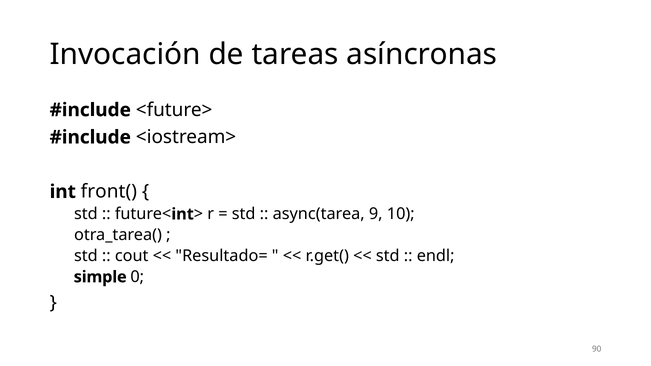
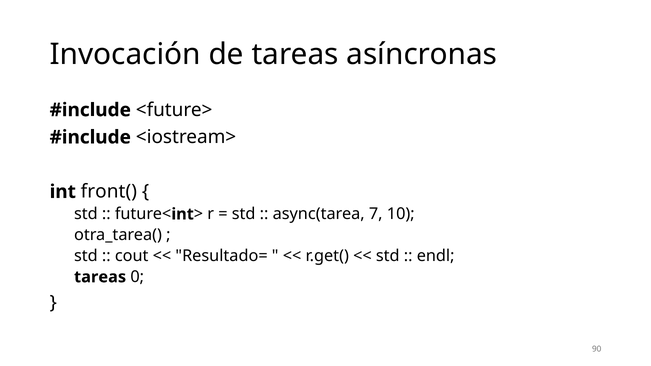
9: 9 -> 7
simple at (100, 277): simple -> tareas
